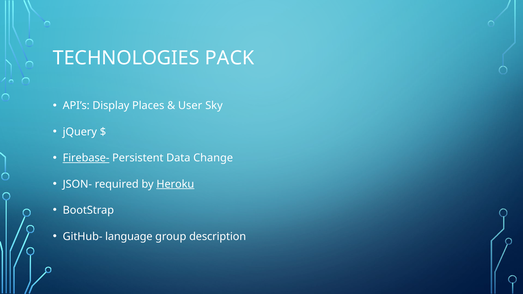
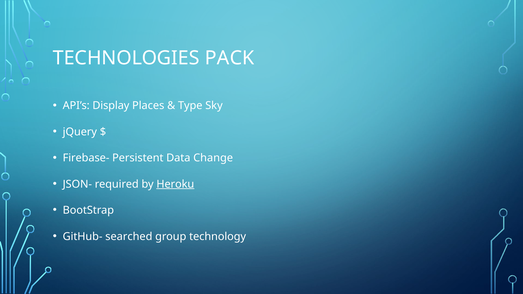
User: User -> Type
Firebase- underline: present -> none
language: language -> searched
description: description -> technology
